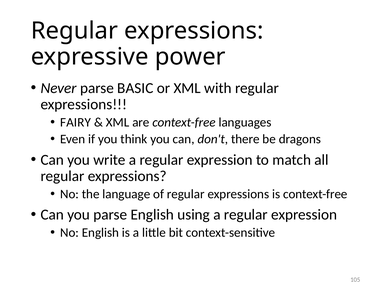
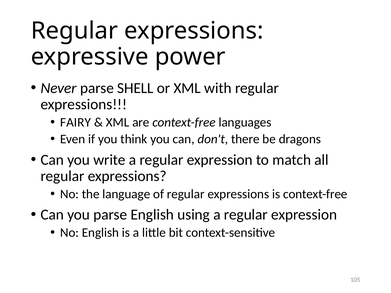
BASIC: BASIC -> SHELL
